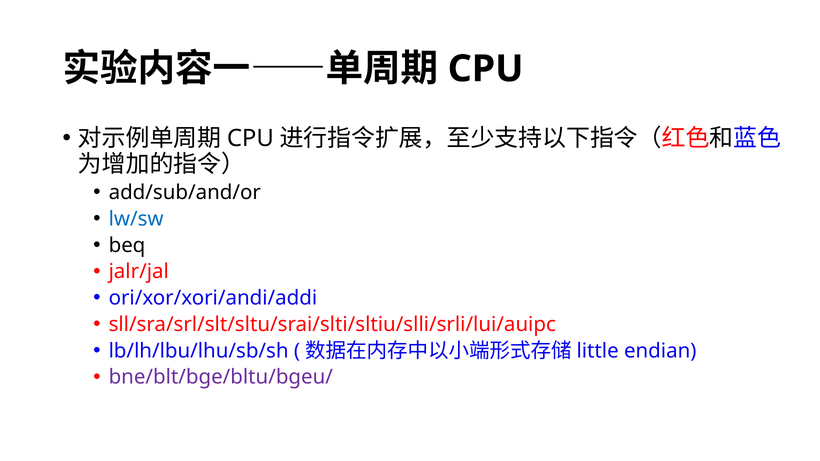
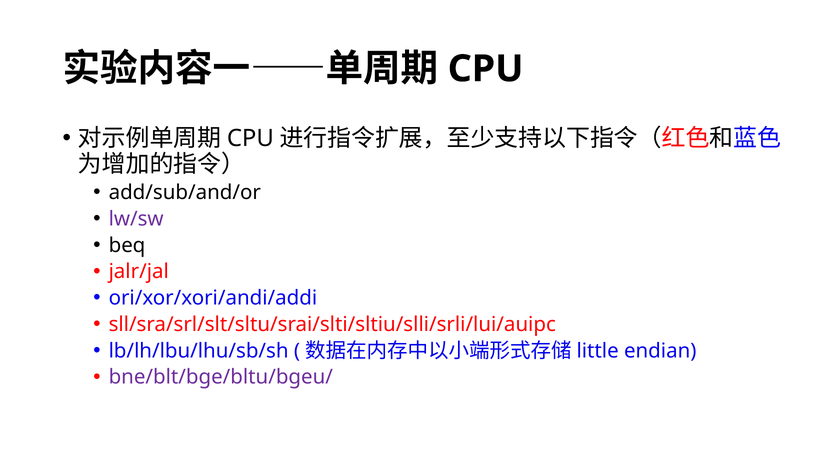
lw/sw colour: blue -> purple
